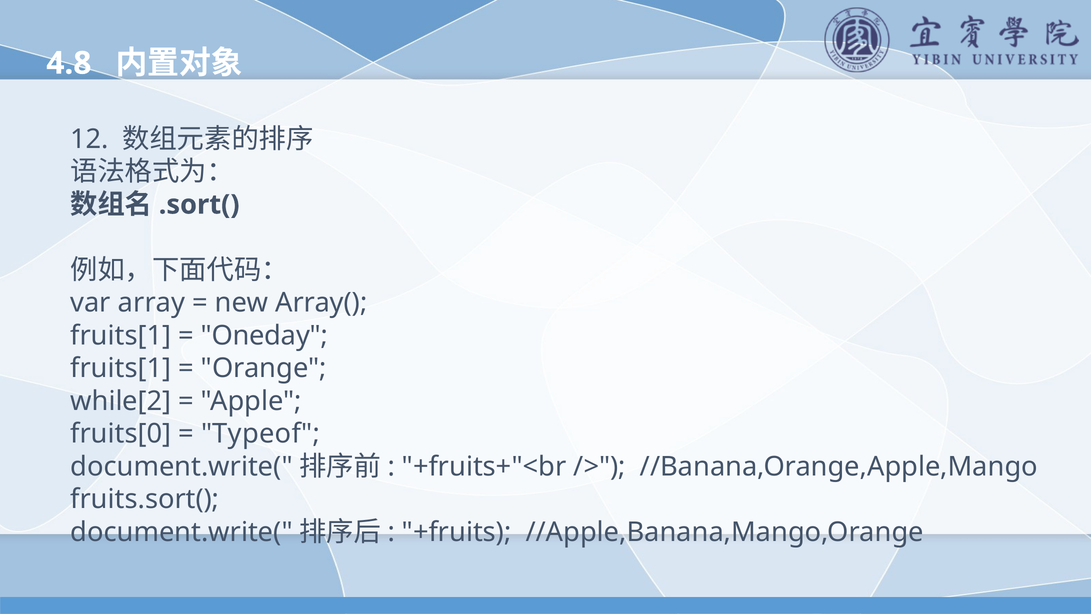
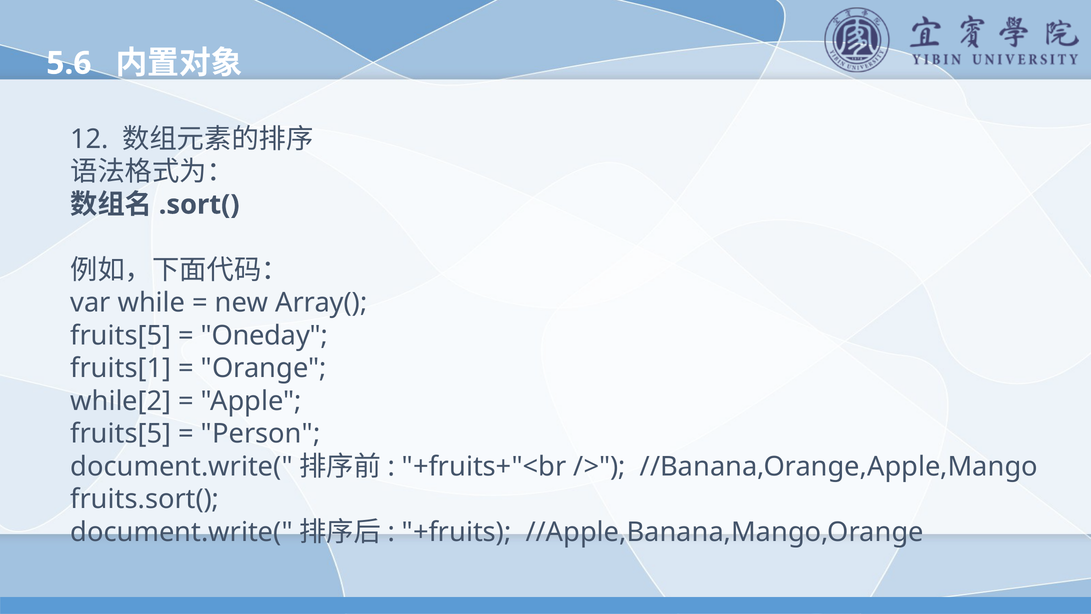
4.8: 4.8 -> 5.6
array: array -> while
fruits[1 at (121, 335): fruits[1 -> fruits[5
fruits[0 at (121, 434): fruits[0 -> fruits[5
Typeof: Typeof -> Person
